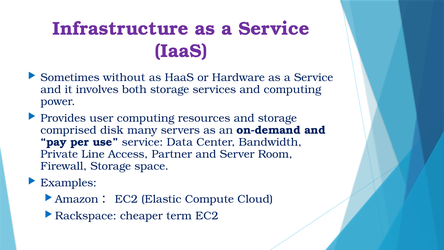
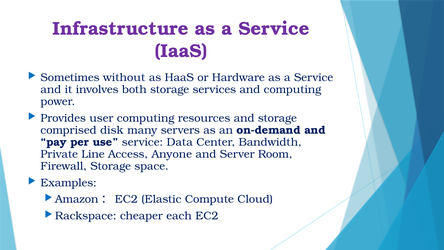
Partner: Partner -> Anyone
term: term -> each
